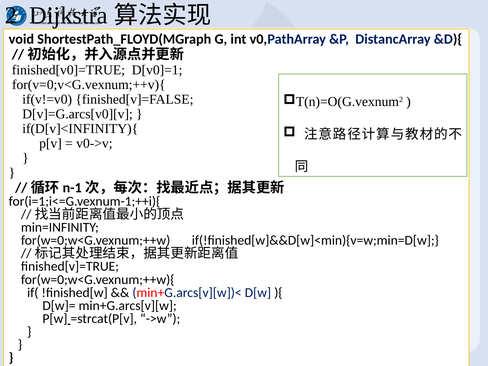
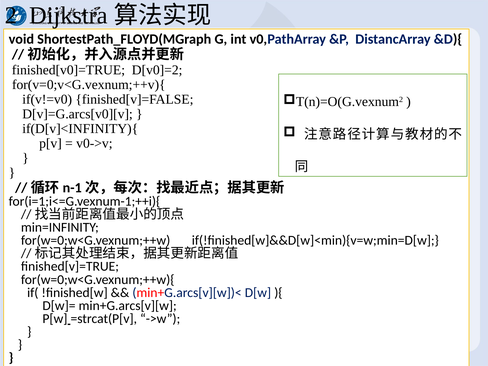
D[v0]=1: D[v0]=1 -> D[v0]=2
